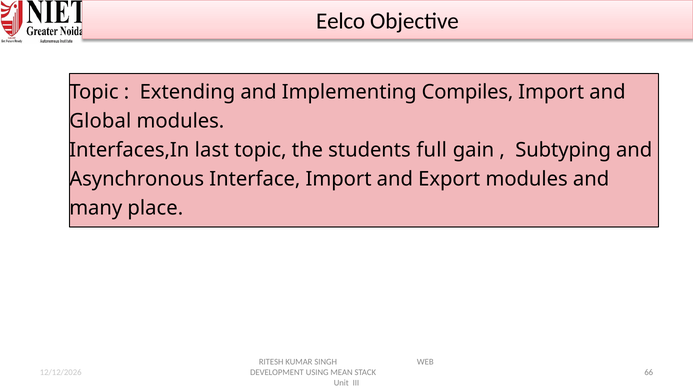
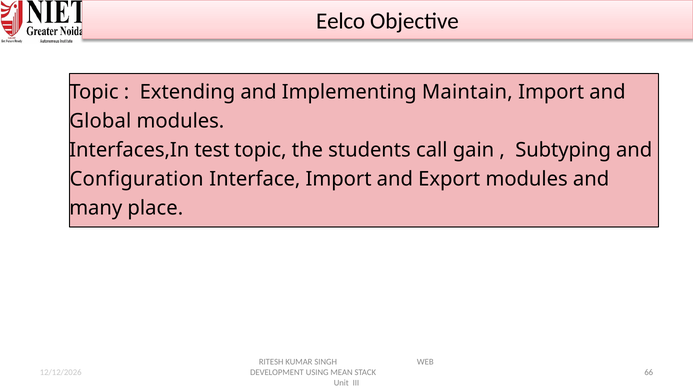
Compiles: Compiles -> Maintain
last: last -> test
full: full -> call
Asynchronous: Asynchronous -> Configuration
